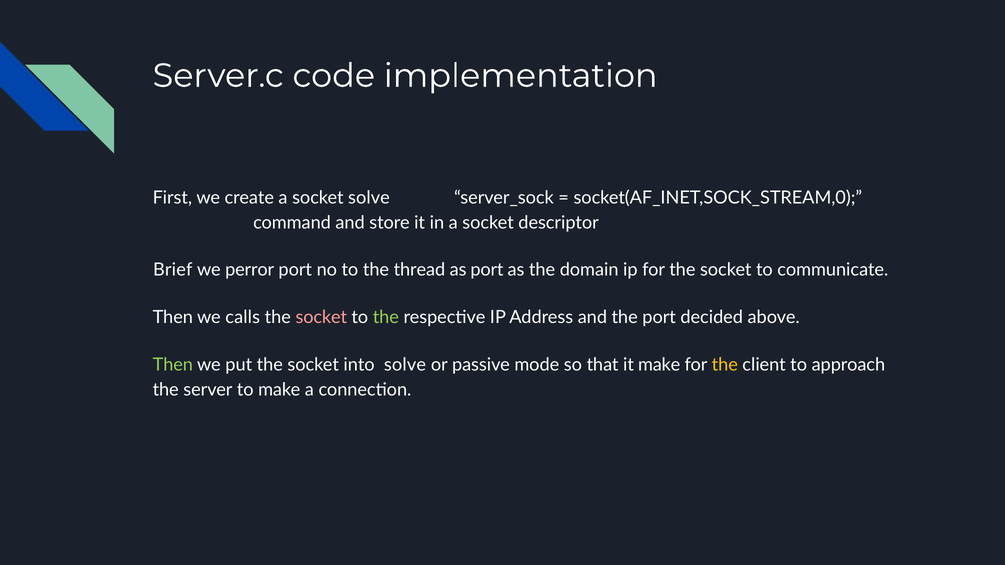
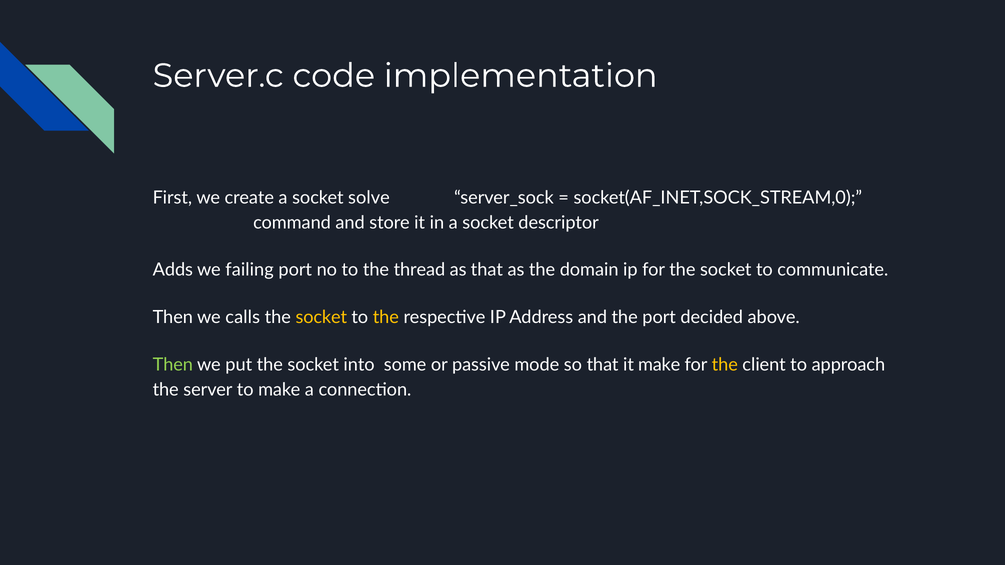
Brief: Brief -> Adds
perror: perror -> failing
as port: port -> that
socket at (321, 318) colour: pink -> yellow
the at (386, 318) colour: light green -> yellow
into solve: solve -> some
